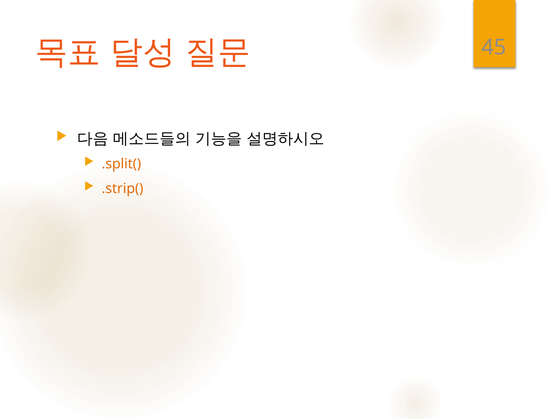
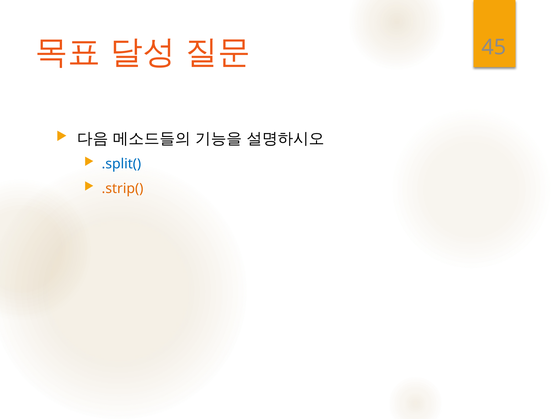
.split( colour: orange -> blue
